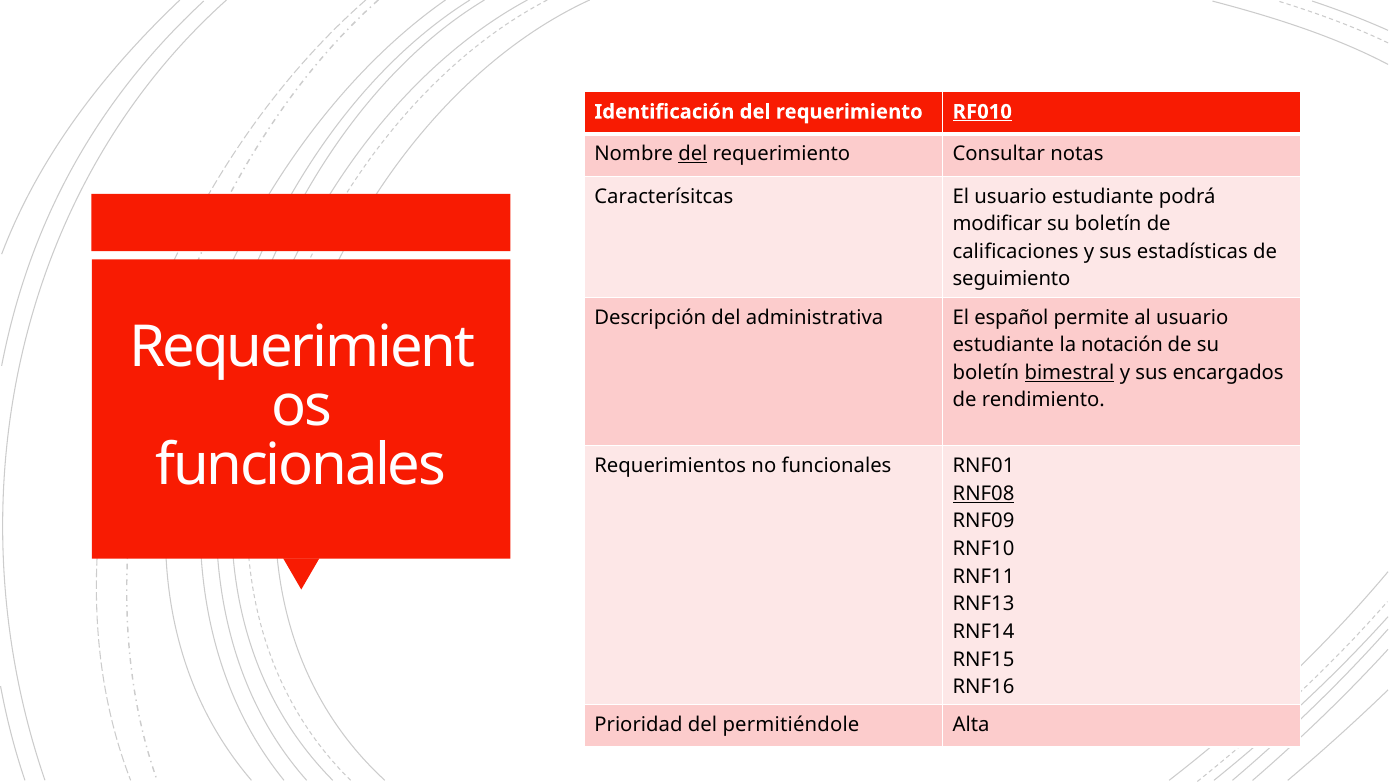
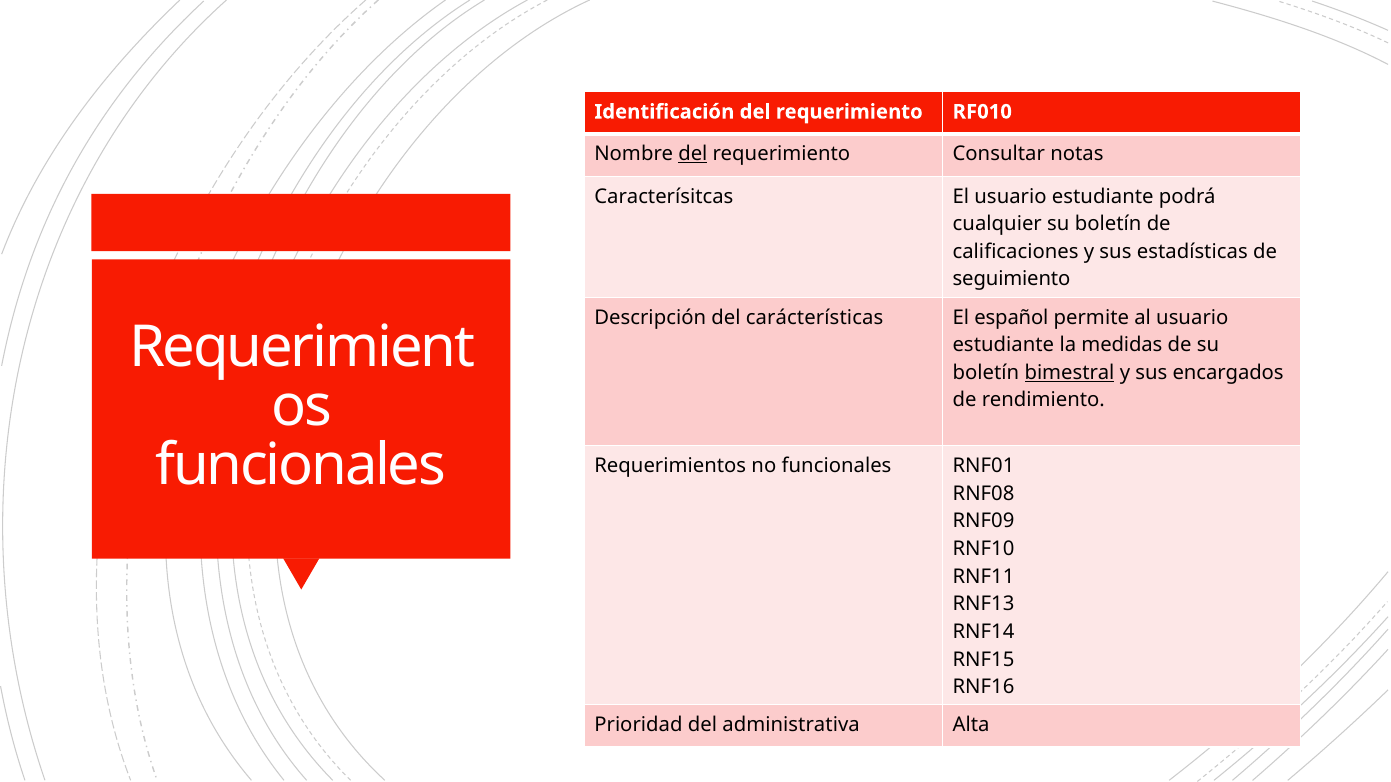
RF010 underline: present -> none
modificar: modificar -> cualquier
administrativa: administrativa -> carácterísticas
notación: notación -> medidas
RNF08 underline: present -> none
permitiéndole: permitiéndole -> administrativa
